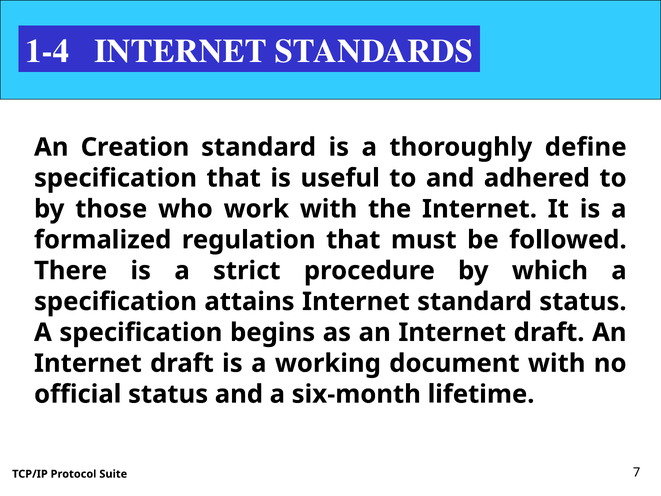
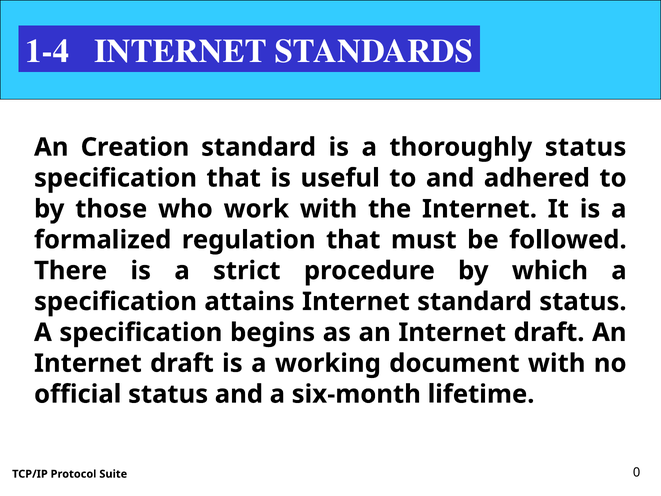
thoroughly define: define -> status
7: 7 -> 0
